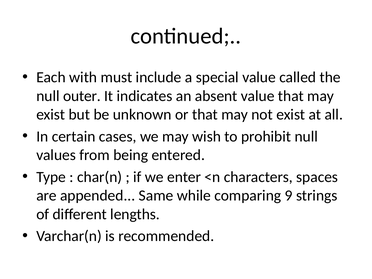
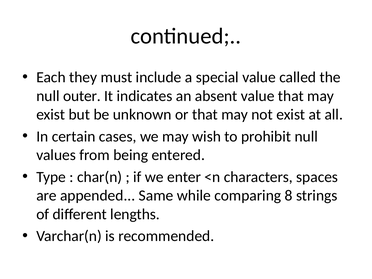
with: with -> they
9: 9 -> 8
